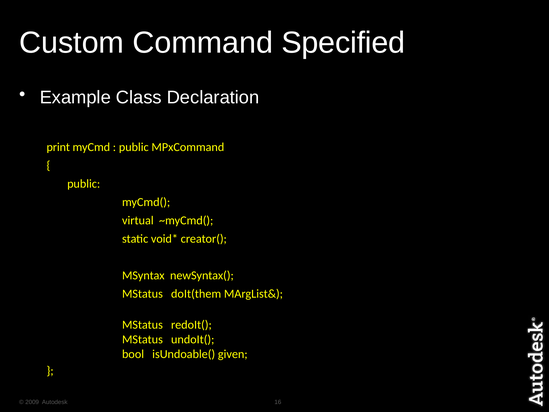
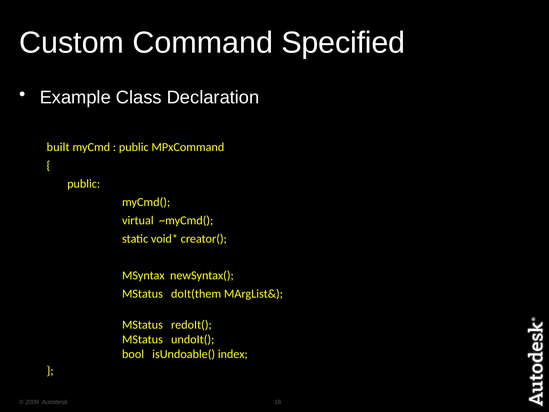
print: print -> built
given: given -> index
